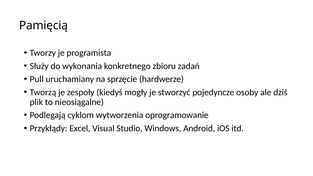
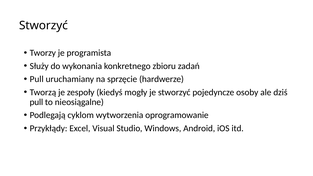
Pamięcią at (43, 26): Pamięcią -> Stworzyć
plik at (36, 102): plik -> pull
